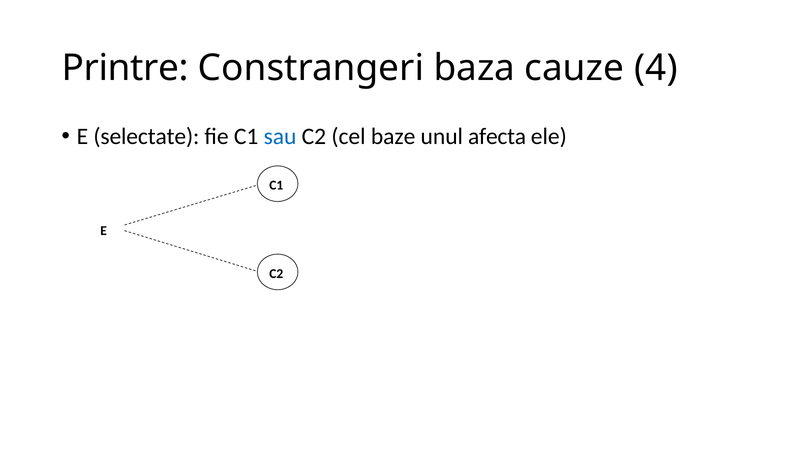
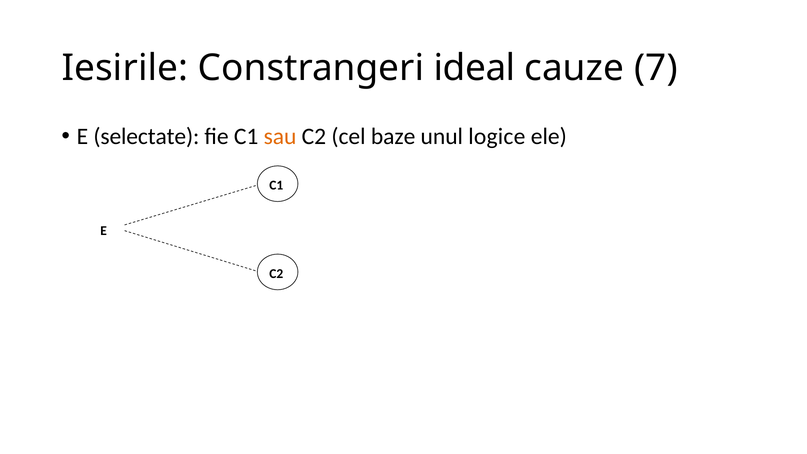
Printre: Printre -> Iesirile
baza: baza -> ideal
4: 4 -> 7
sau colour: blue -> orange
afecta: afecta -> logice
